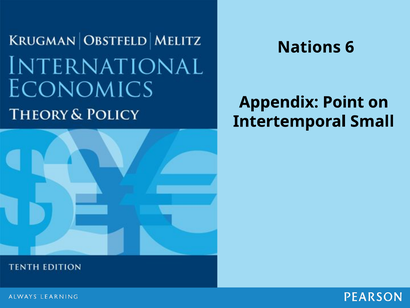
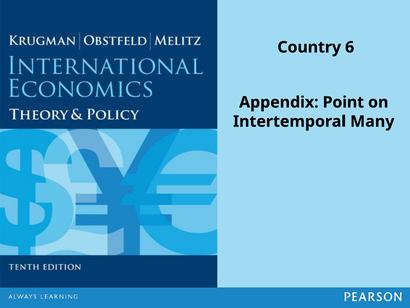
Nations: Nations -> Country
Small: Small -> Many
